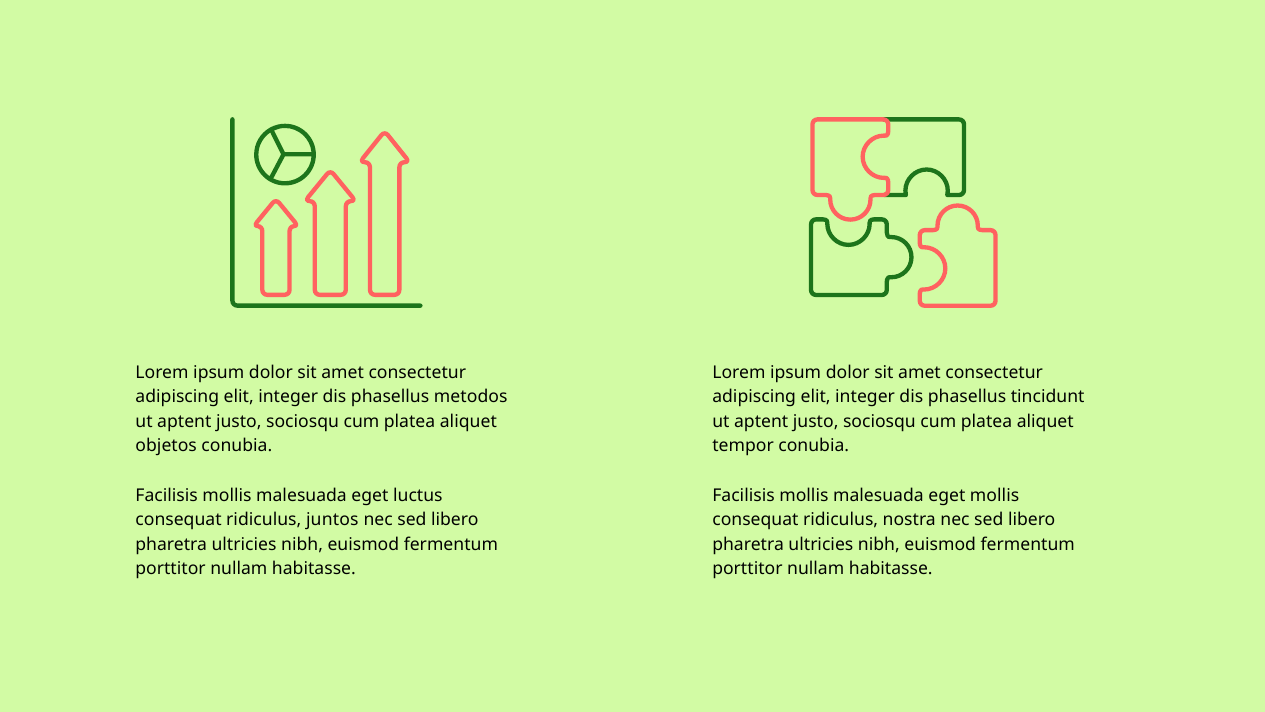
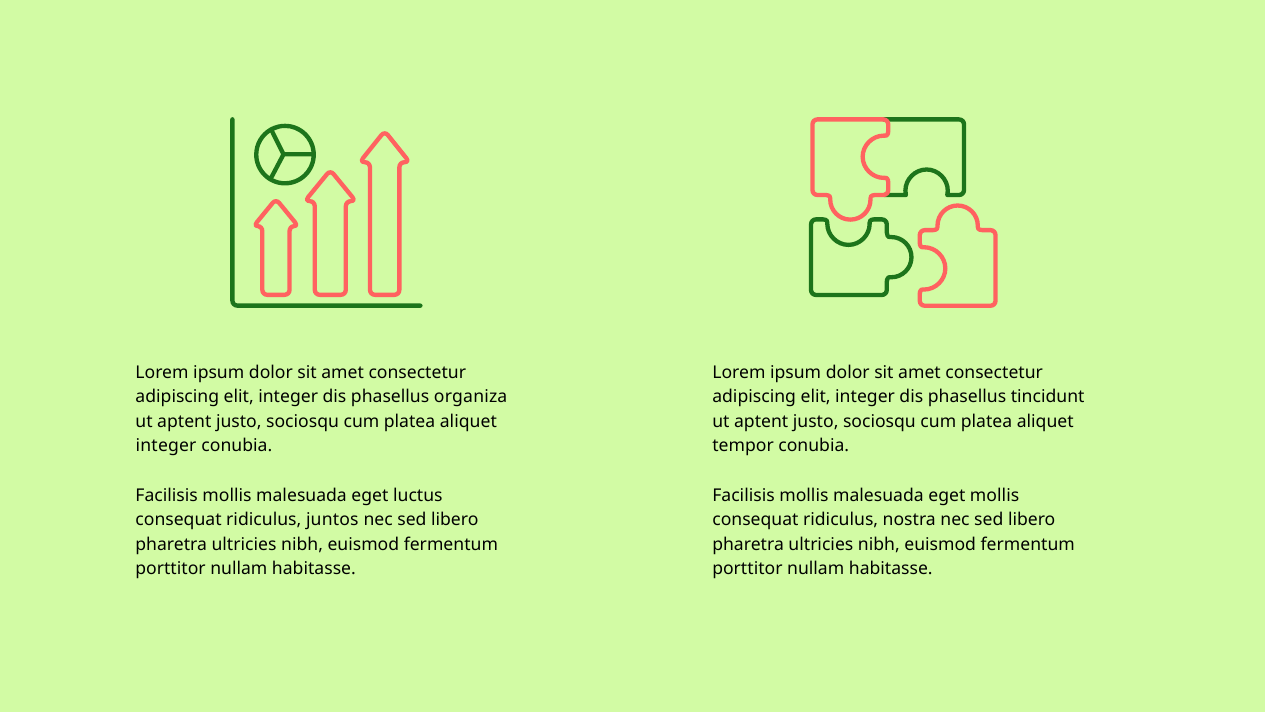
metodos: metodos -> organiza
objetos at (166, 446): objetos -> integer
